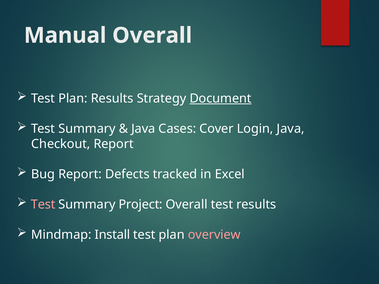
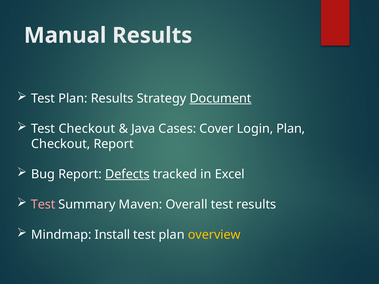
Manual Overall: Overall -> Results
Summary at (87, 129): Summary -> Checkout
Login Java: Java -> Plan
Defects underline: none -> present
Project: Project -> Maven
overview colour: pink -> yellow
